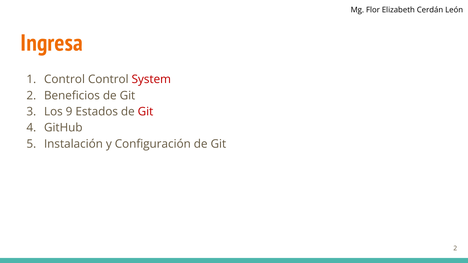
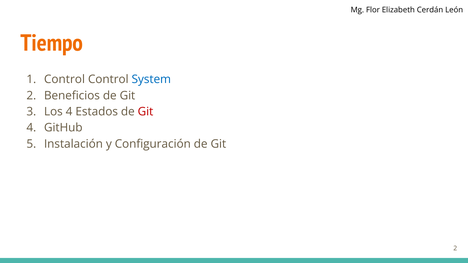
Ingresa: Ingresa -> Tiempo
System colour: red -> blue
Los 9: 9 -> 4
